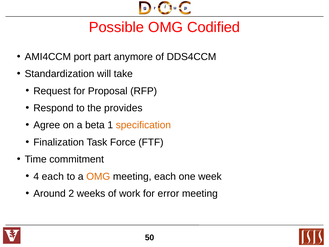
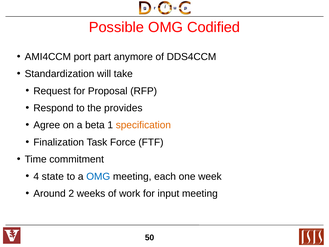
4 each: each -> state
OMG at (98, 176) colour: orange -> blue
error: error -> input
